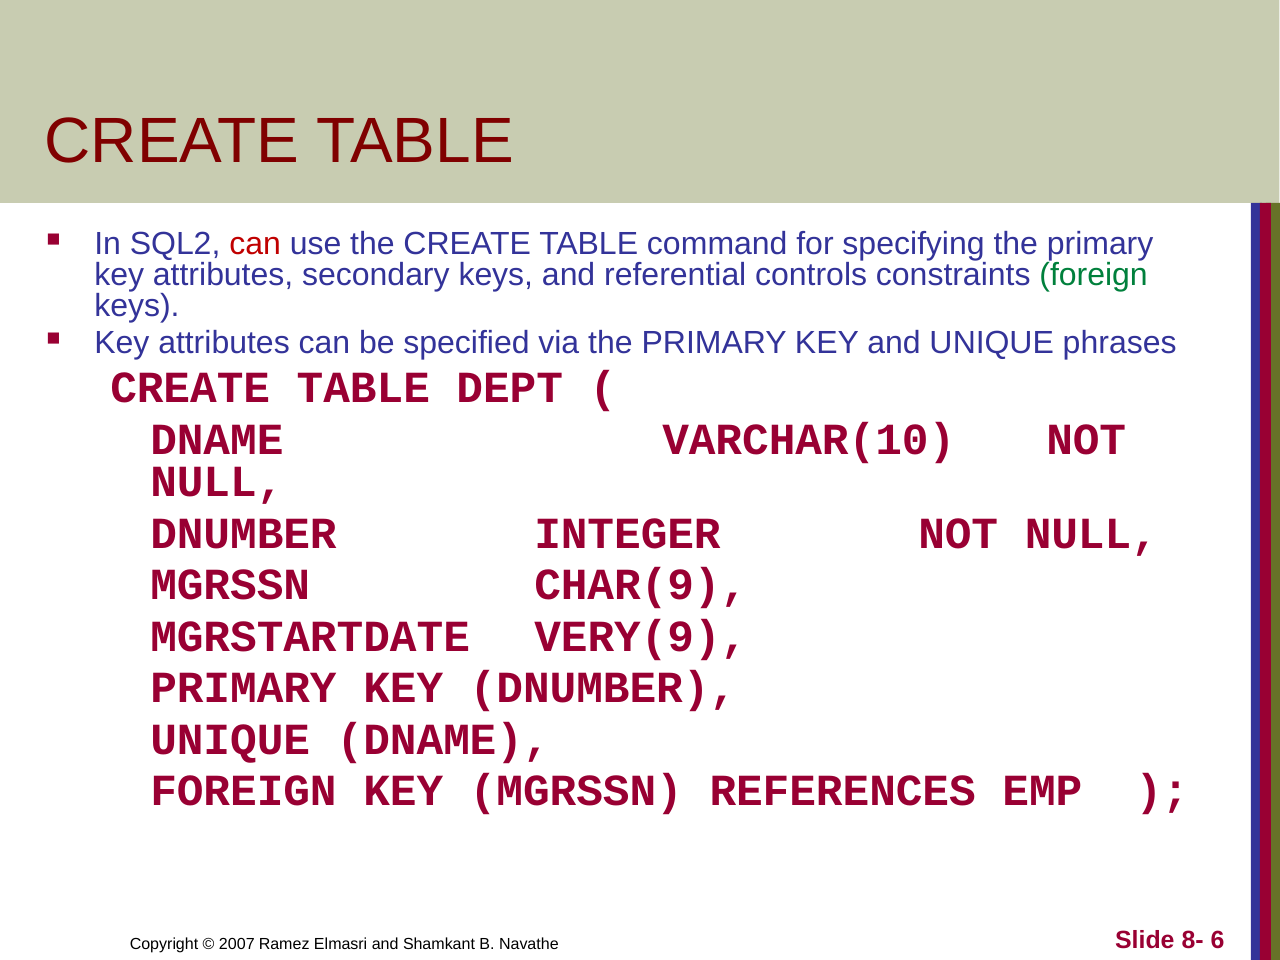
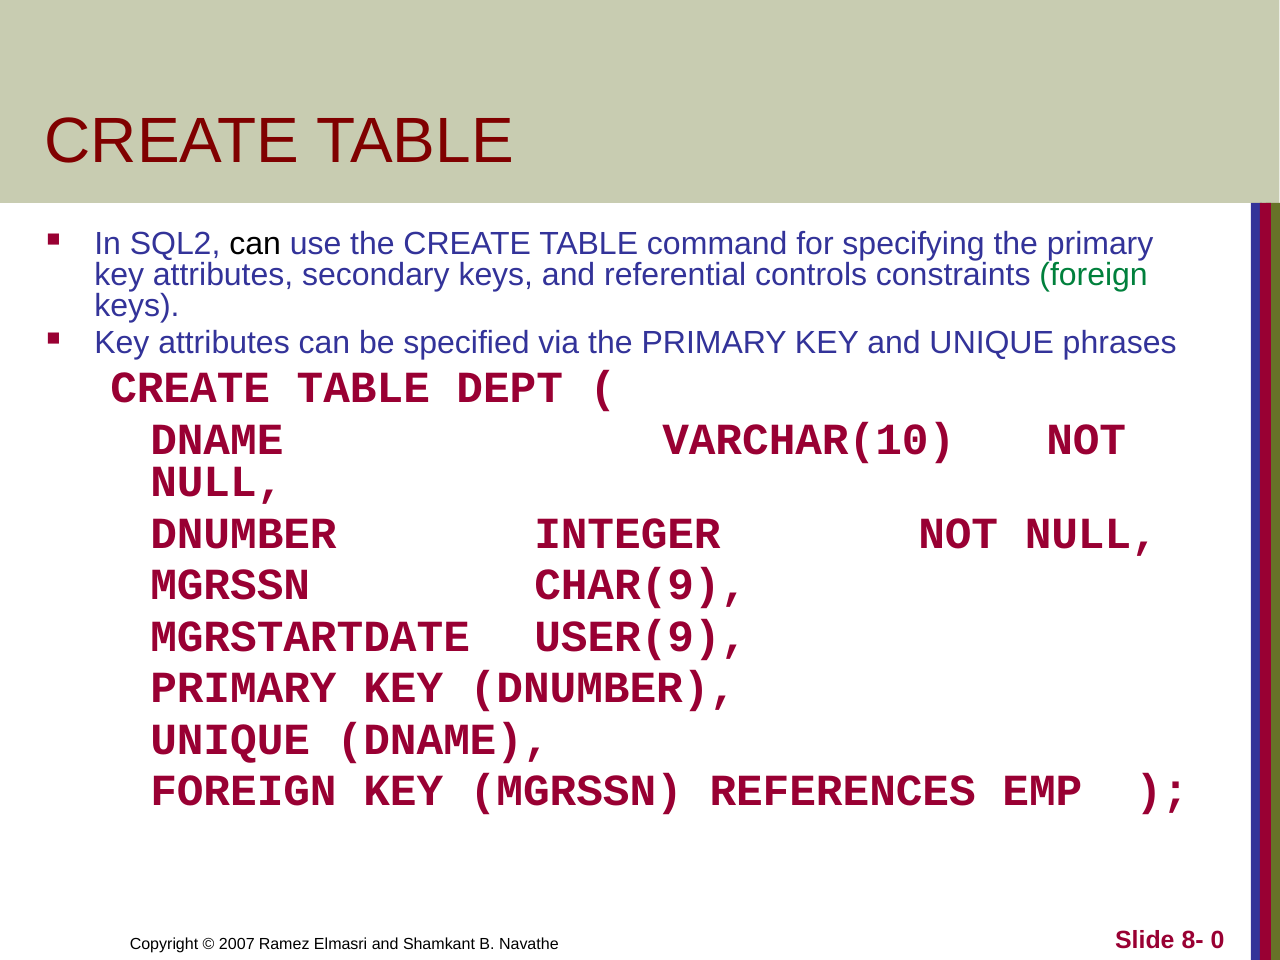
can at (255, 244) colour: red -> black
VERY(9: VERY(9 -> USER(9
6: 6 -> 0
